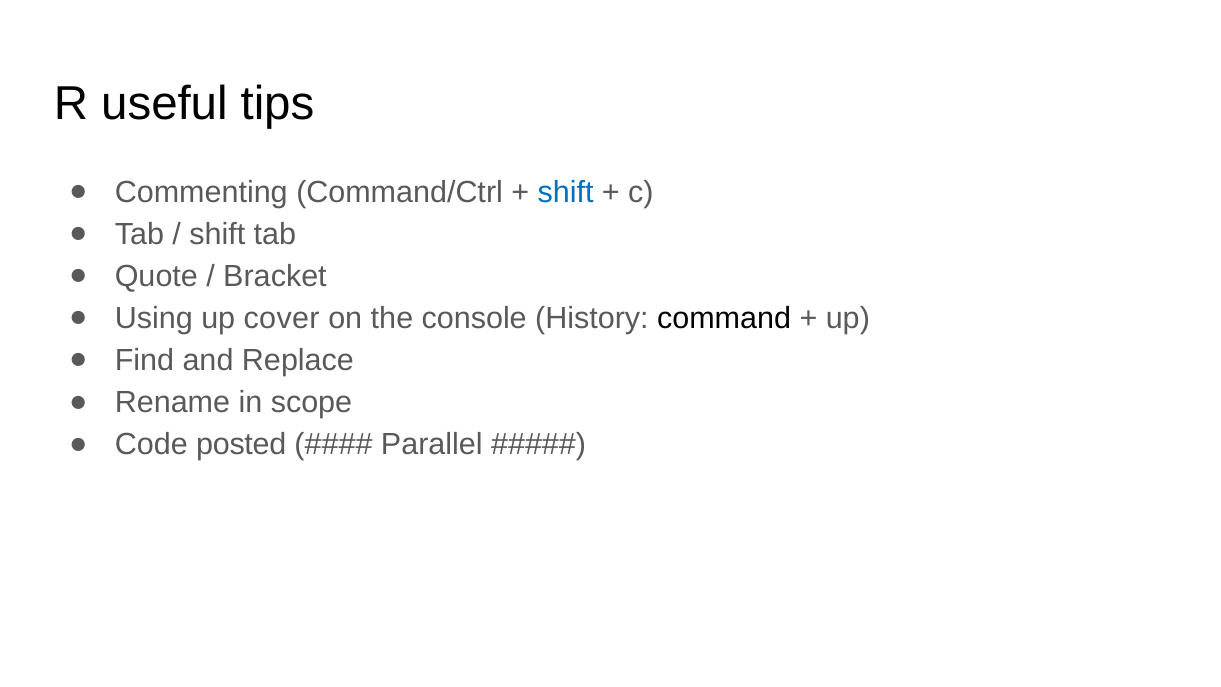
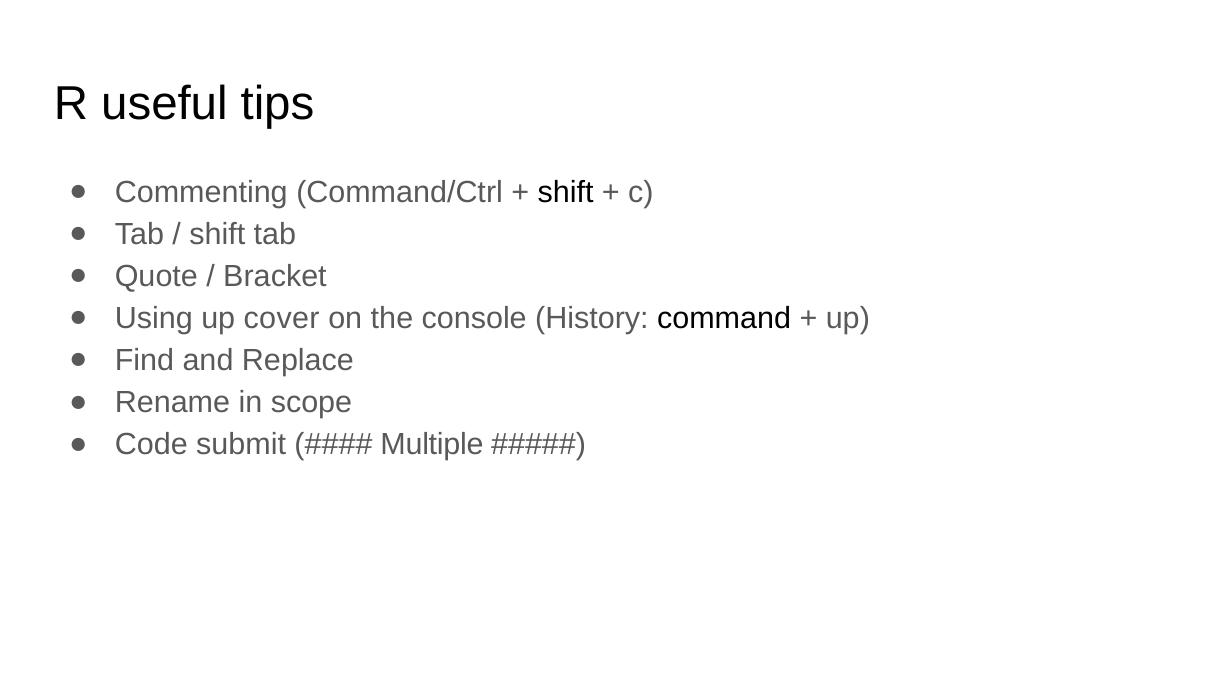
shift at (566, 192) colour: blue -> black
posted: posted -> submit
Parallel: Parallel -> Multiple
